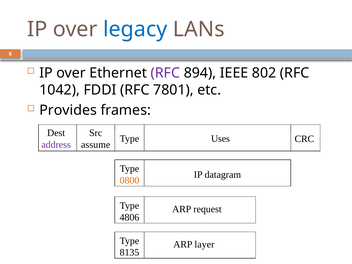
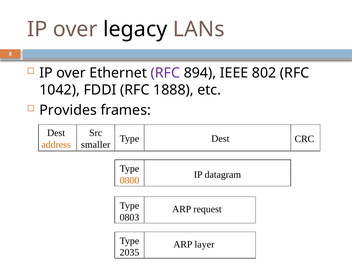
legacy colour: blue -> black
7801: 7801 -> 1888
Type Uses: Uses -> Dest
address colour: purple -> orange
assume: assume -> smaller
4806: 4806 -> 0803
8135: 8135 -> 2035
